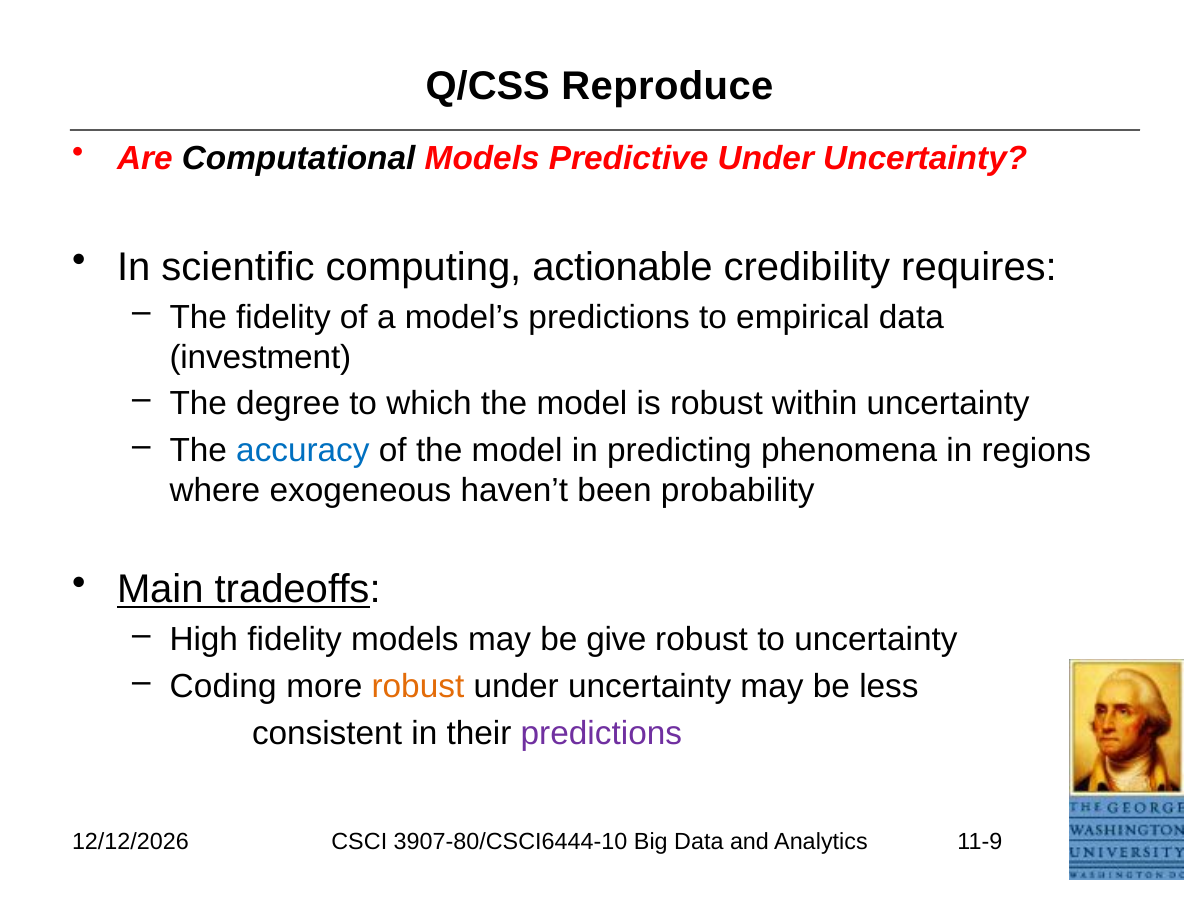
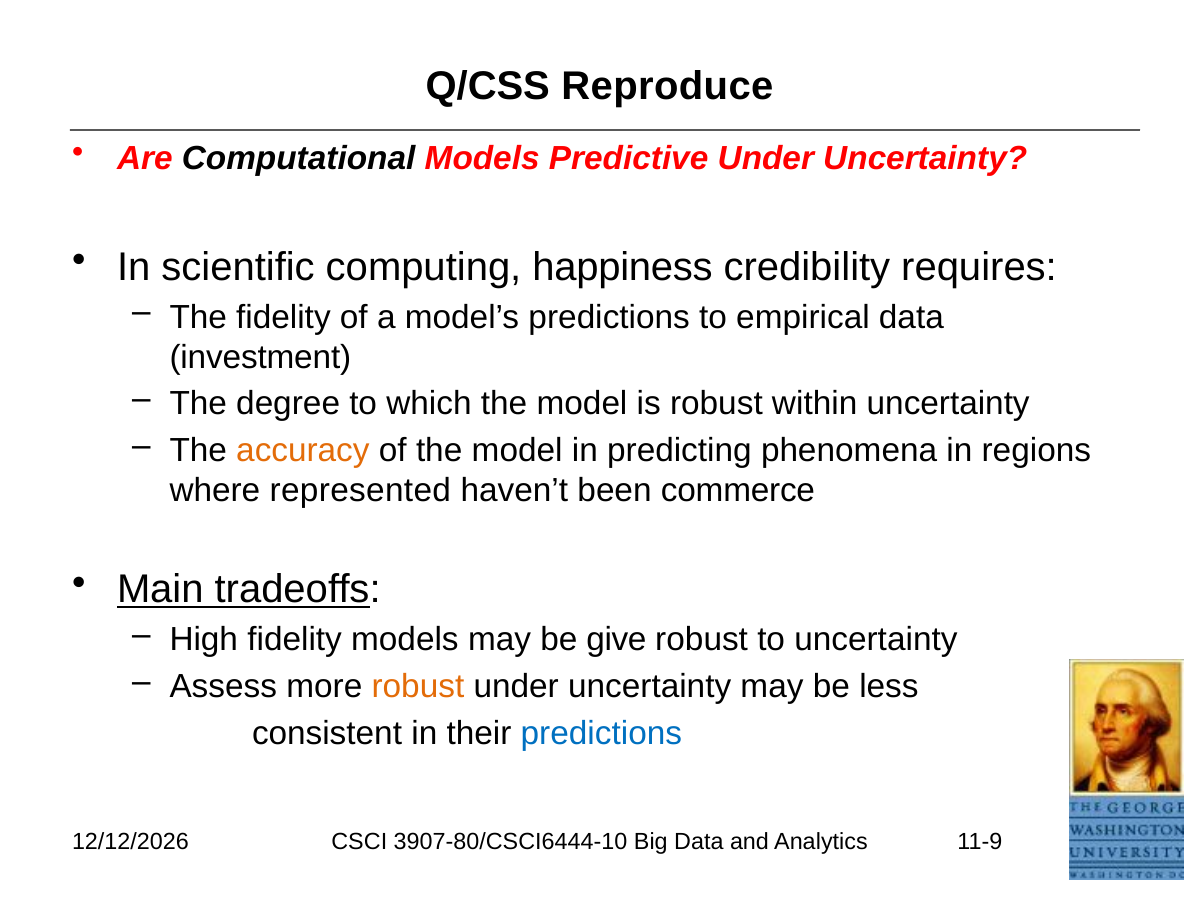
actionable: actionable -> happiness
accuracy colour: blue -> orange
exogeneous: exogeneous -> represented
probability: probability -> commerce
Coding: Coding -> Assess
predictions at (601, 733) colour: purple -> blue
